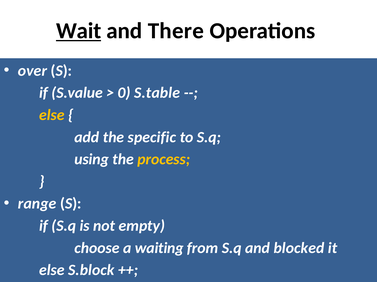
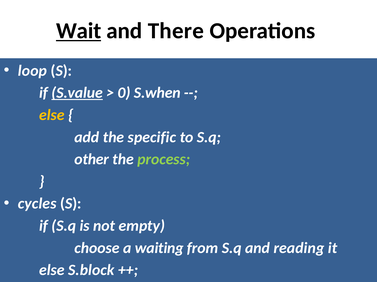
over: over -> loop
S.value underline: none -> present
S.table: S.table -> S.when
using: using -> other
process colour: yellow -> light green
range: range -> cycles
blocked: blocked -> reading
